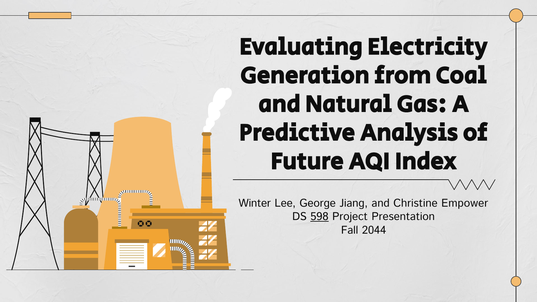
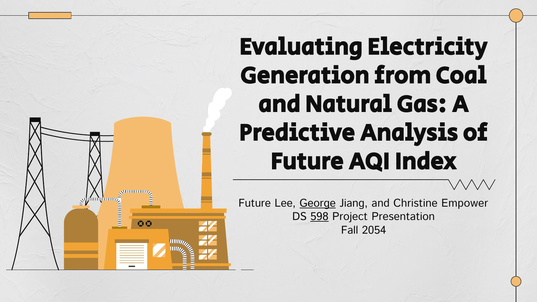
Winter at (255, 203): Winter -> Future
George underline: none -> present
2044: 2044 -> 2054
